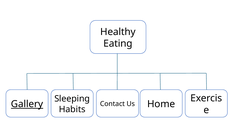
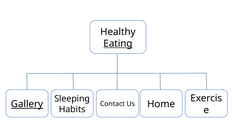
Eating underline: none -> present
